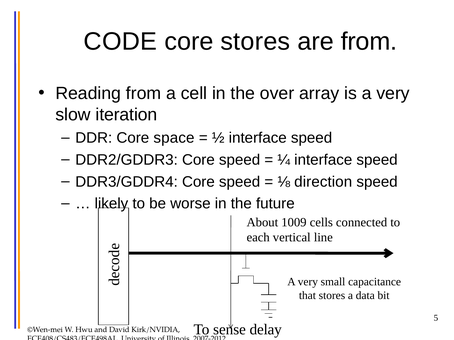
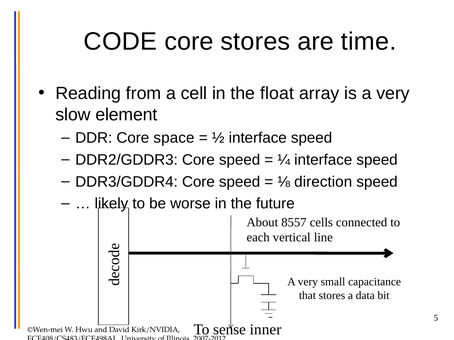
are from: from -> time
over: over -> float
iteration: iteration -> element
1009: 1009 -> 8557
delay: delay -> inner
